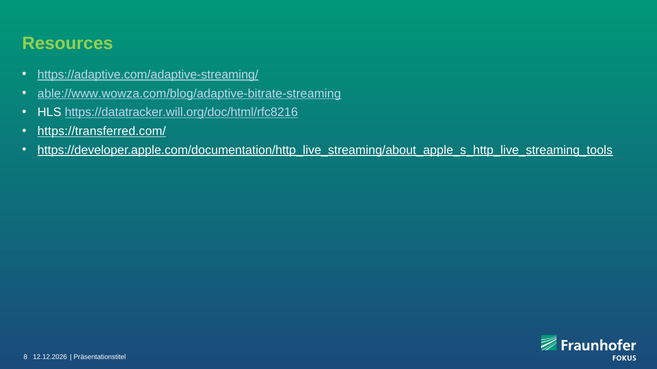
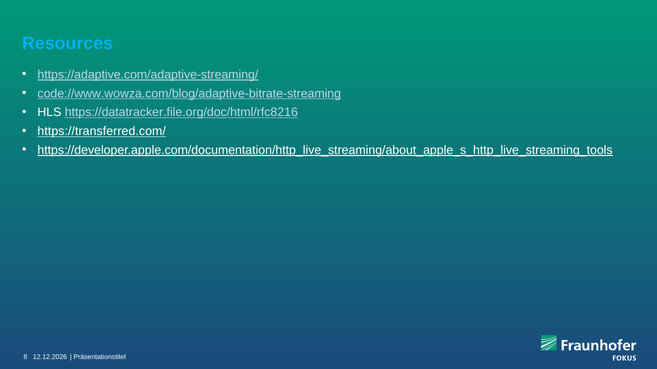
Resources colour: light green -> light blue
able://www.wowza.com/blog/adaptive-bitrate-streaming: able://www.wowza.com/blog/adaptive-bitrate-streaming -> code://www.wowza.com/blog/adaptive-bitrate-streaming
https://datatracker.will.org/doc/html/rfc8216: https://datatracker.will.org/doc/html/rfc8216 -> https://datatracker.file.org/doc/html/rfc8216
